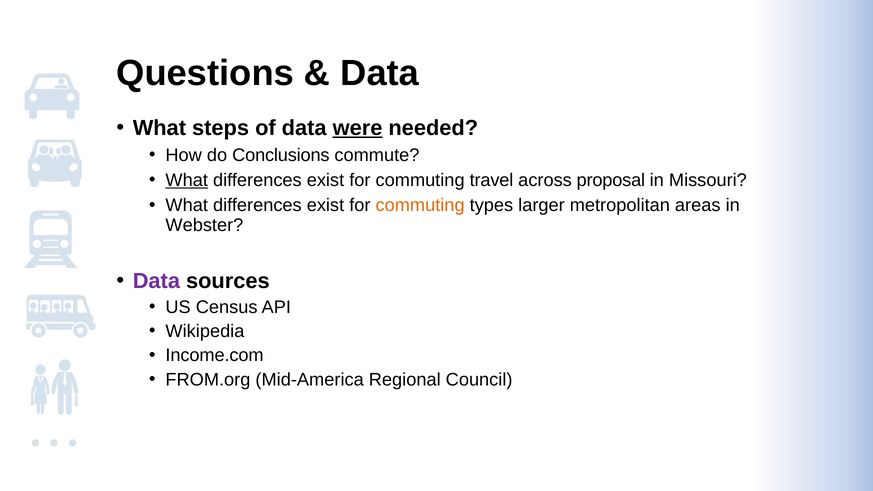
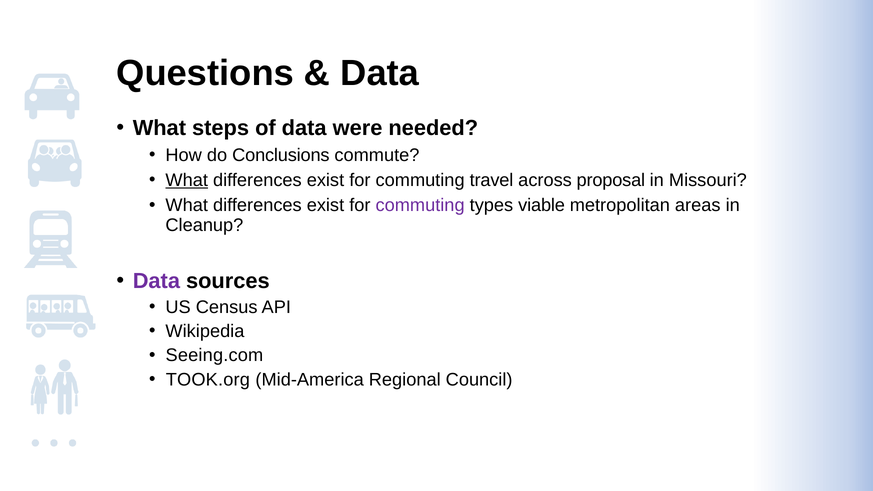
were underline: present -> none
commuting at (420, 205) colour: orange -> purple
larger: larger -> viable
Webster: Webster -> Cleanup
Income.com: Income.com -> Seeing.com
FROM.org: FROM.org -> TOOK.org
